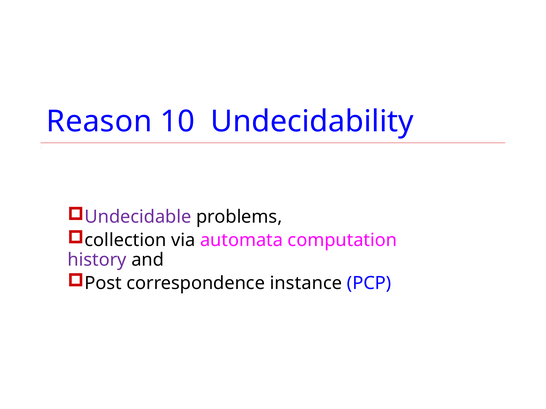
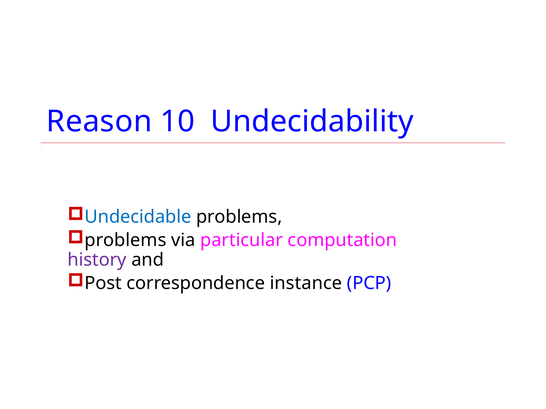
Undecidable colour: purple -> blue
collection at (125, 240): collection -> problems
automata: automata -> particular
